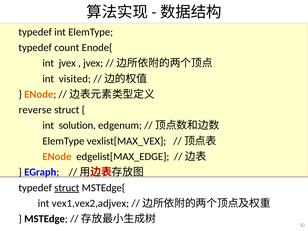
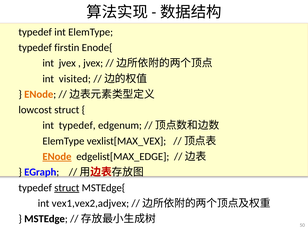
count: count -> firstin
reverse: reverse -> lowcost
int solution: solution -> typedef
ENode at (57, 157) underline: none -> present
